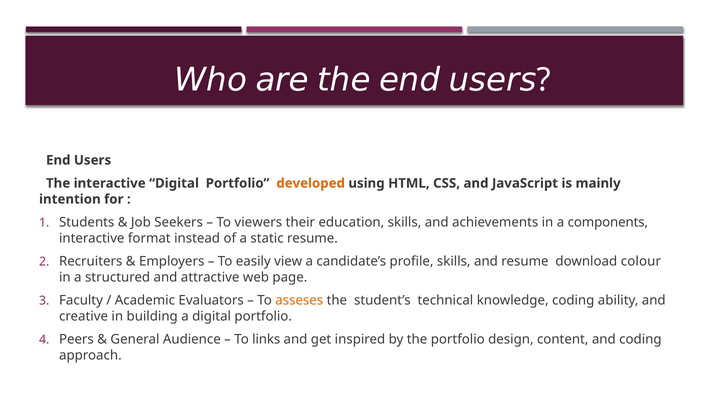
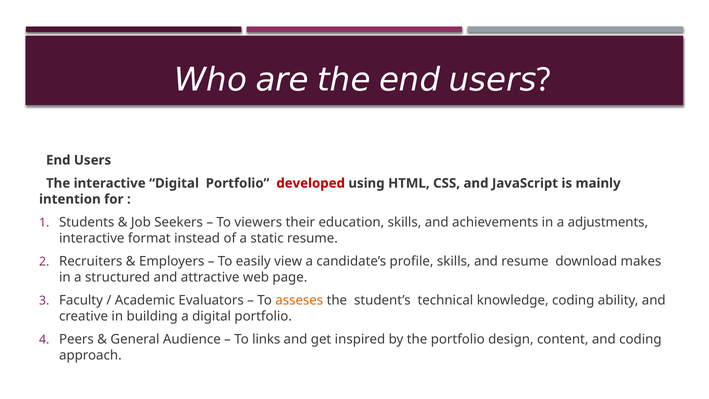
developed colour: orange -> red
components: components -> adjustments
colour: colour -> makes
